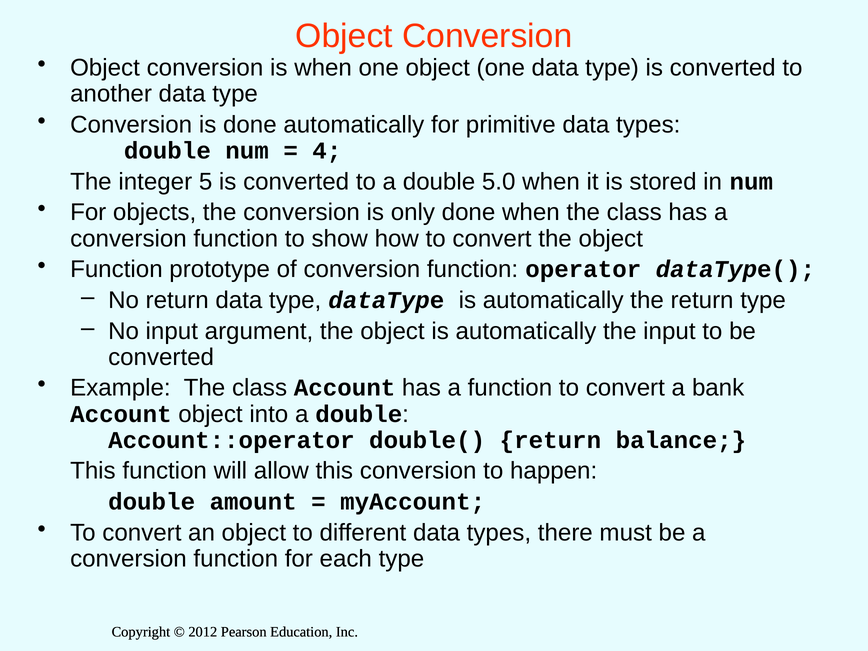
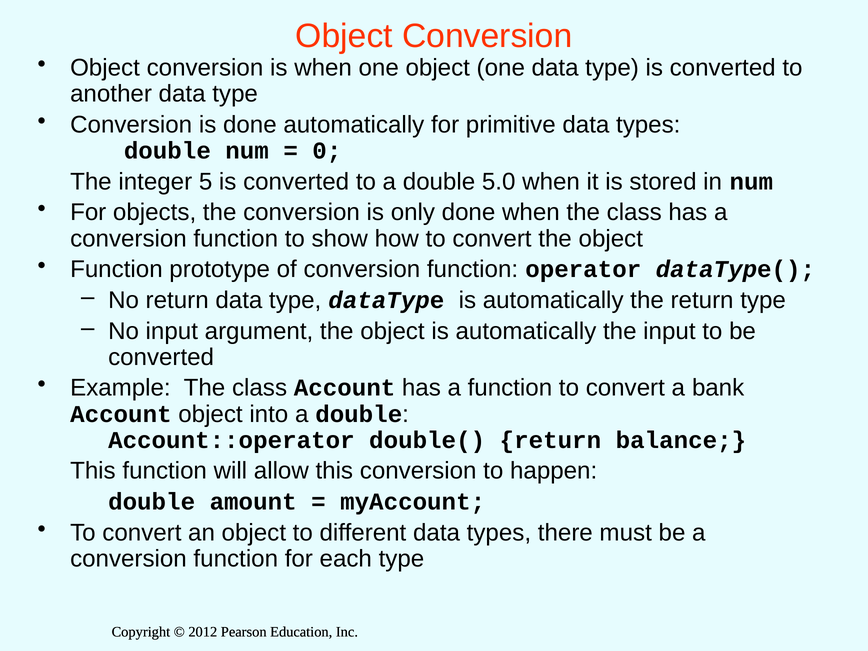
4: 4 -> 0
